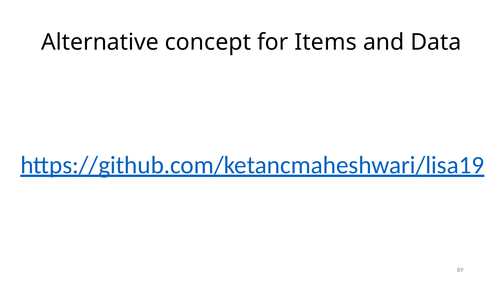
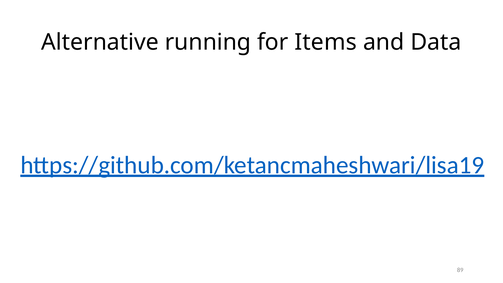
concept: concept -> running
